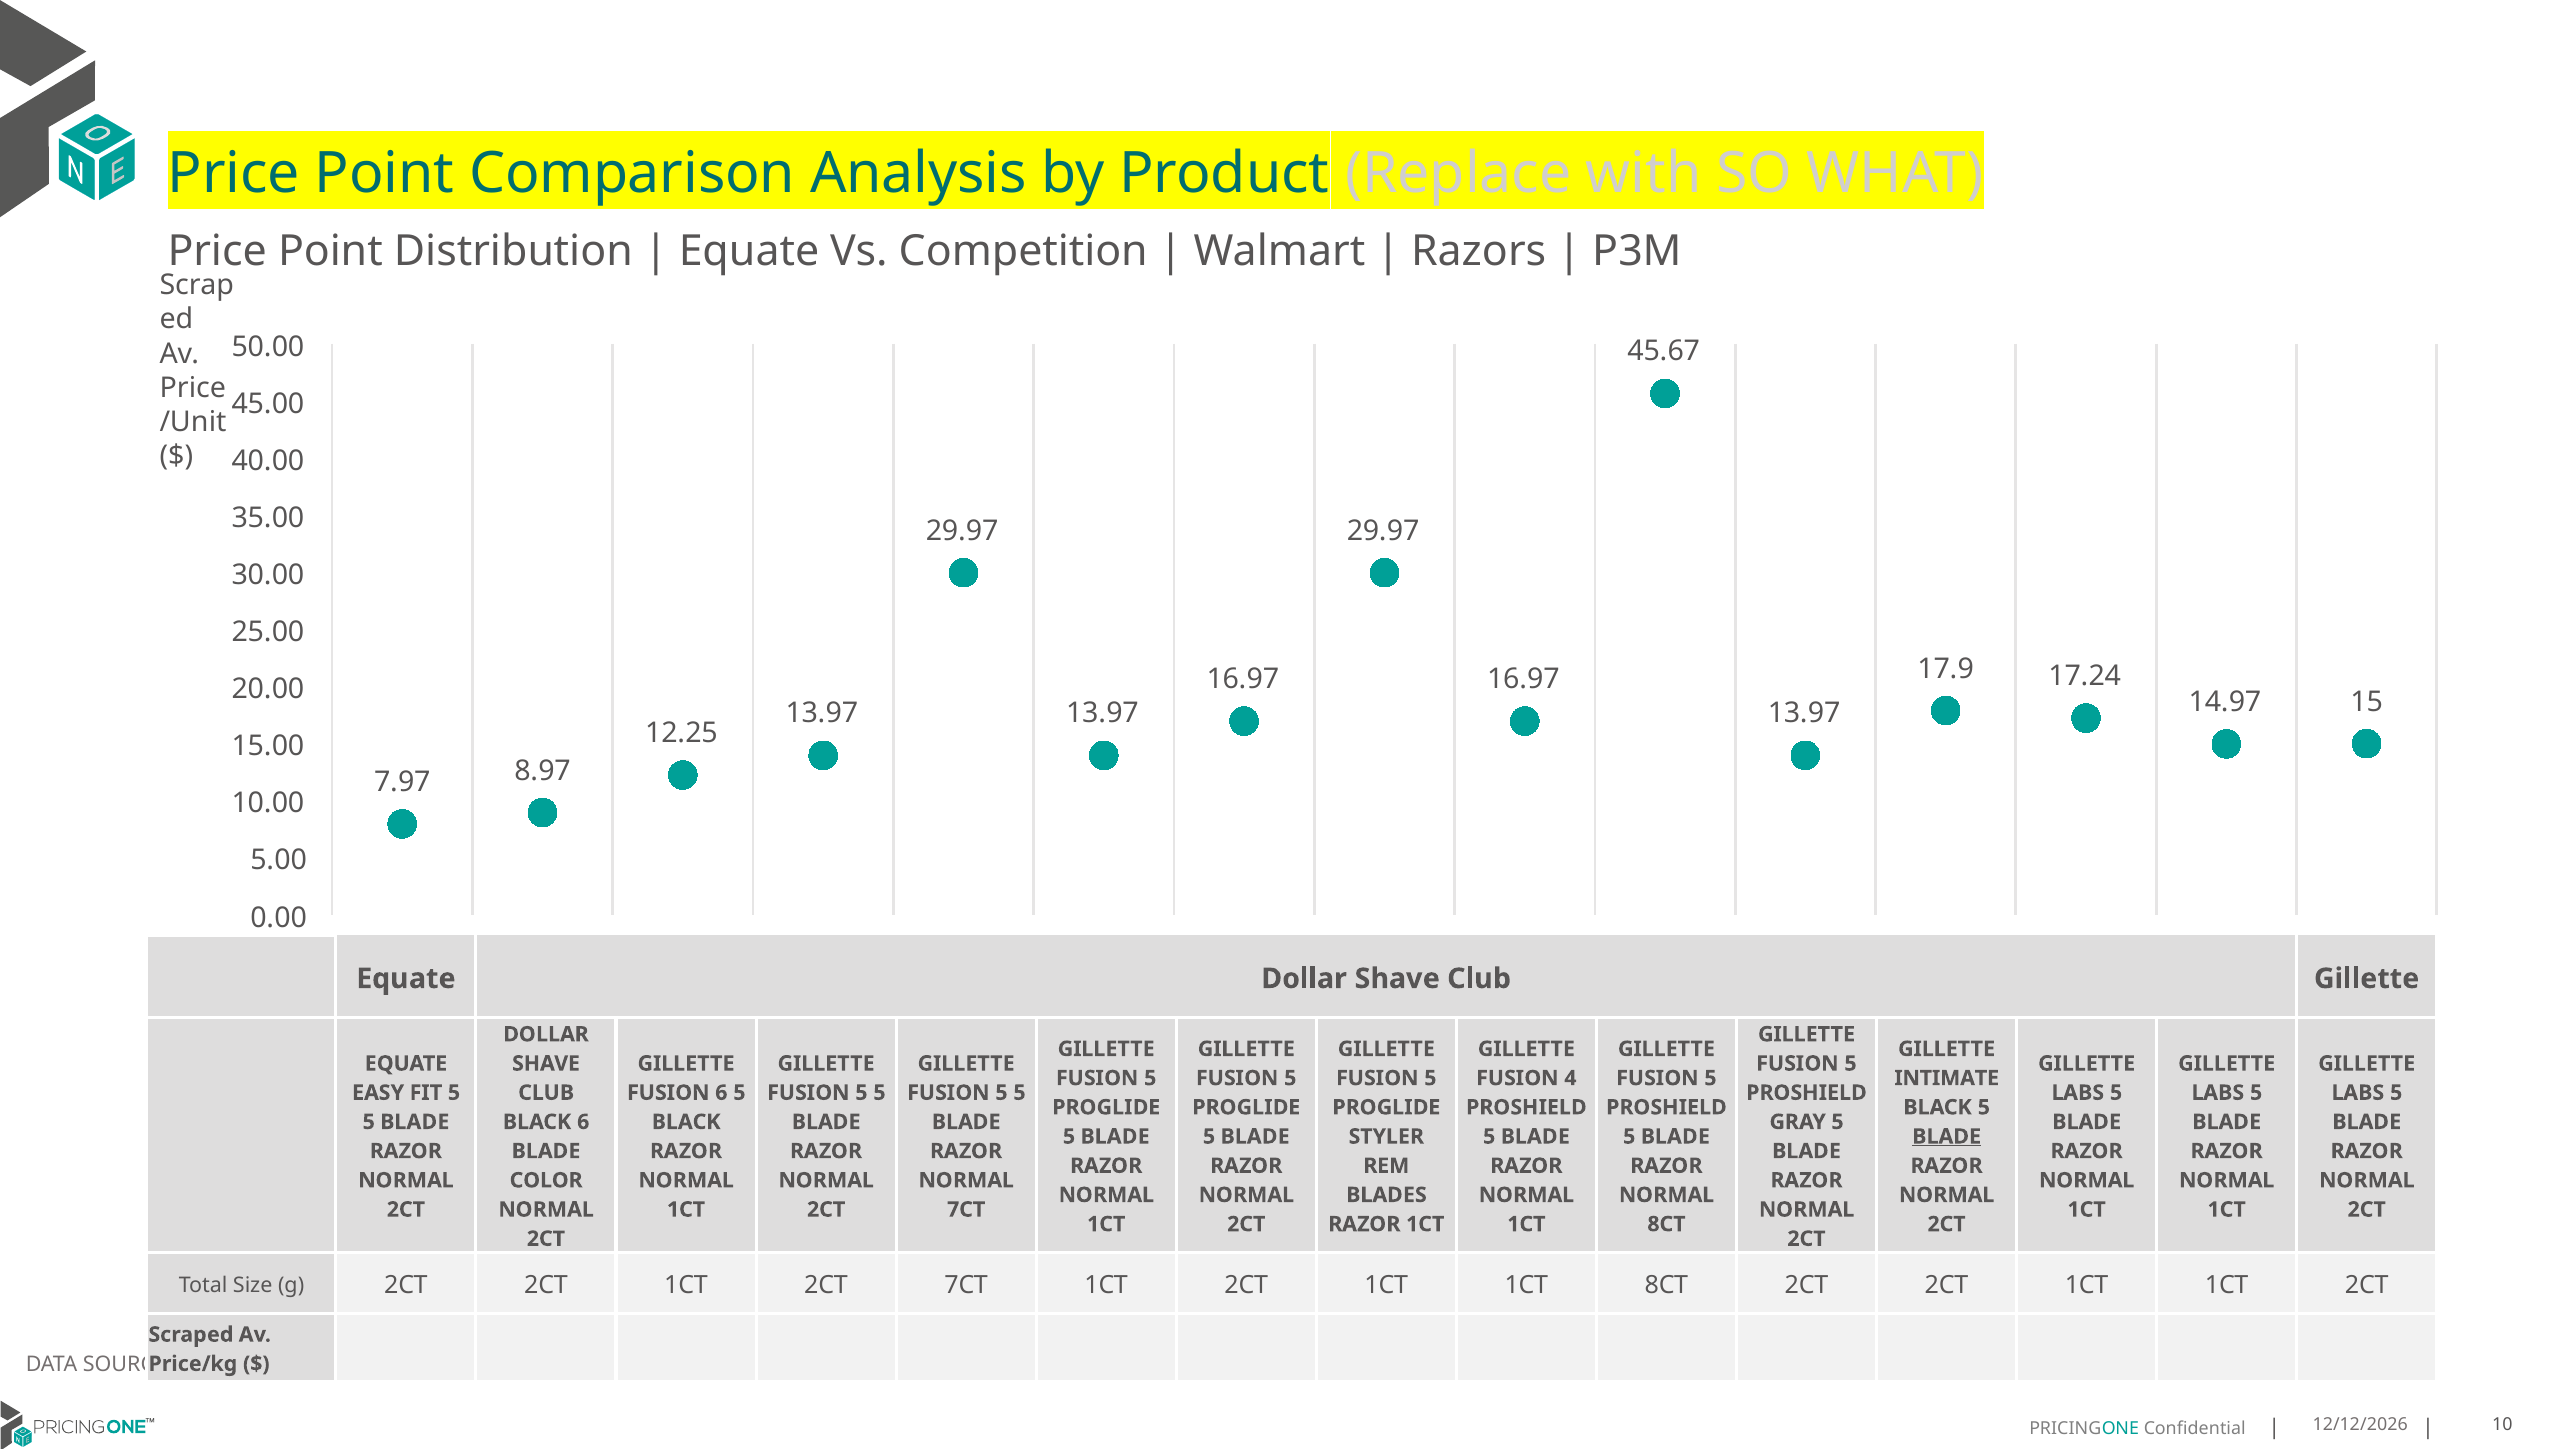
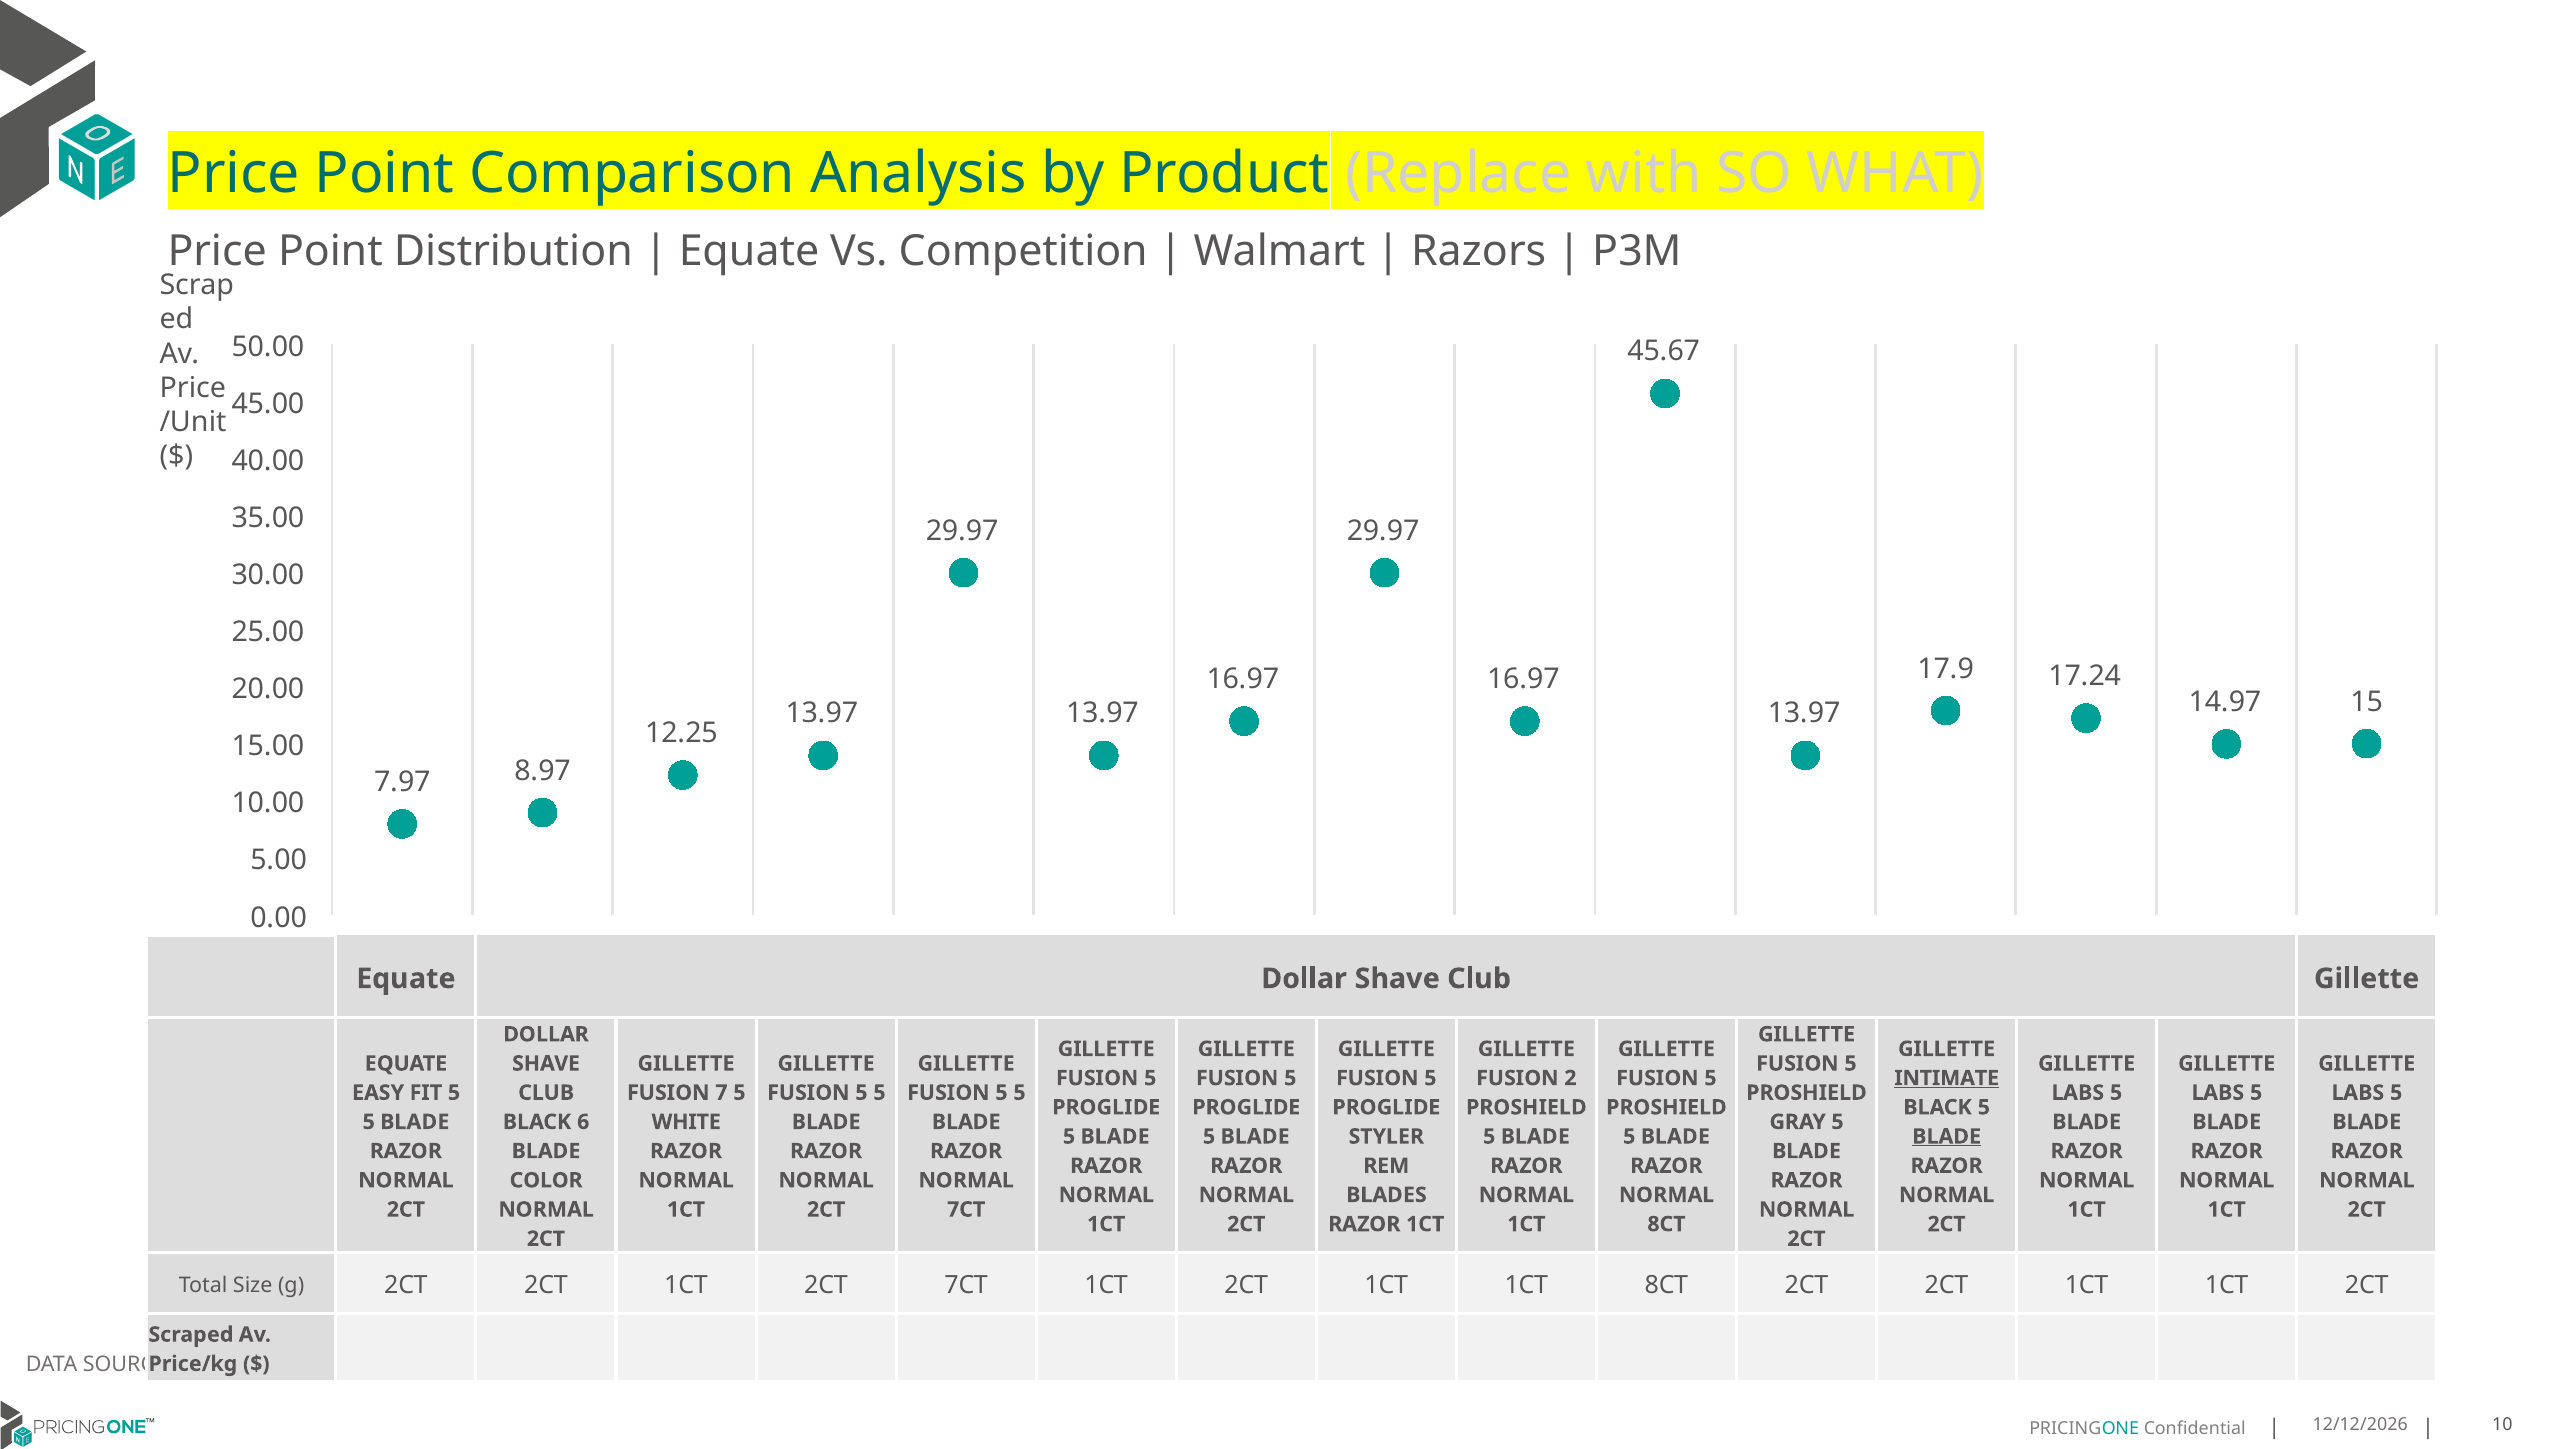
4: 4 -> 2
INTIMATE underline: none -> present
FUSION 6: 6 -> 7
BLACK at (686, 1122): BLACK -> WHITE
